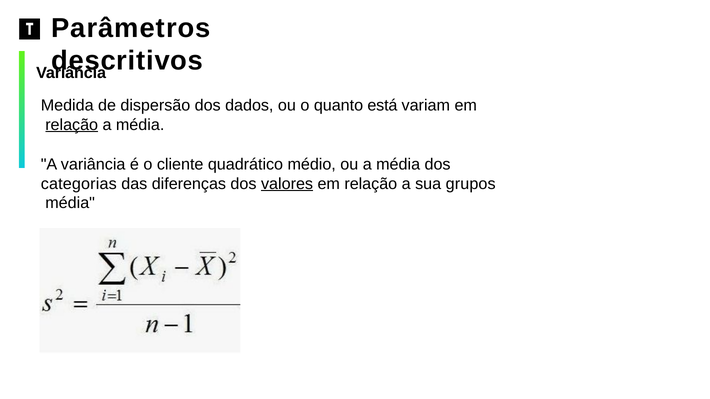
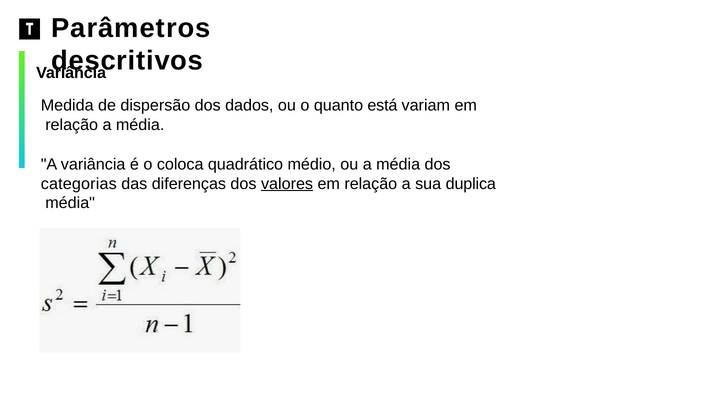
relação at (72, 125) underline: present -> none
cliente: cliente -> coloca
grupos: grupos -> duplica
